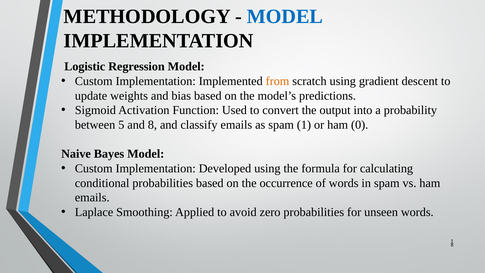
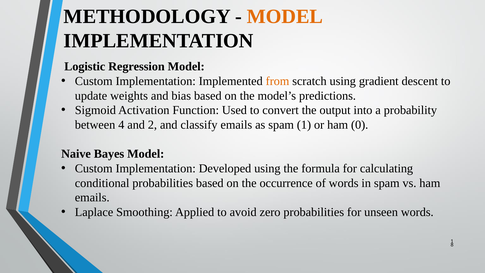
MODEL at (285, 17) colour: blue -> orange
5: 5 -> 4
and 8: 8 -> 2
